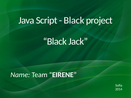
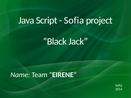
Black at (74, 20): Black -> Sofia
